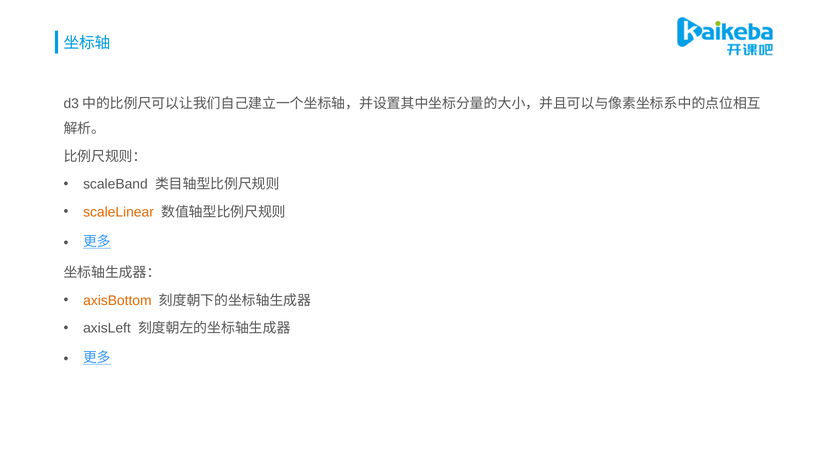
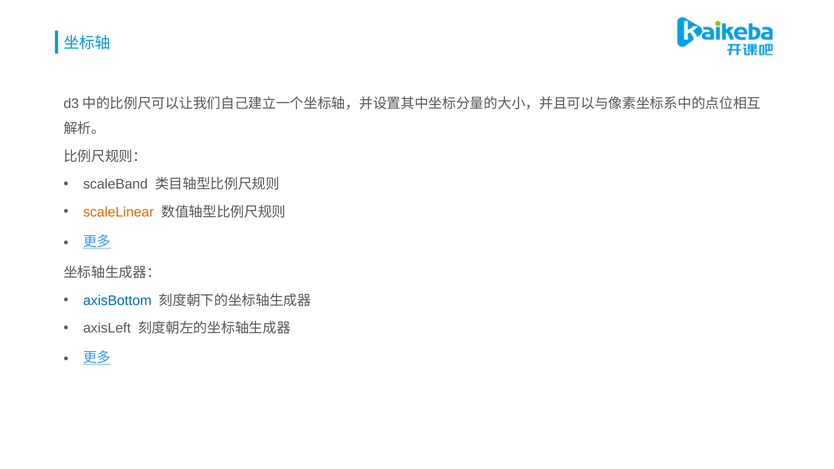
axisBottom colour: orange -> blue
